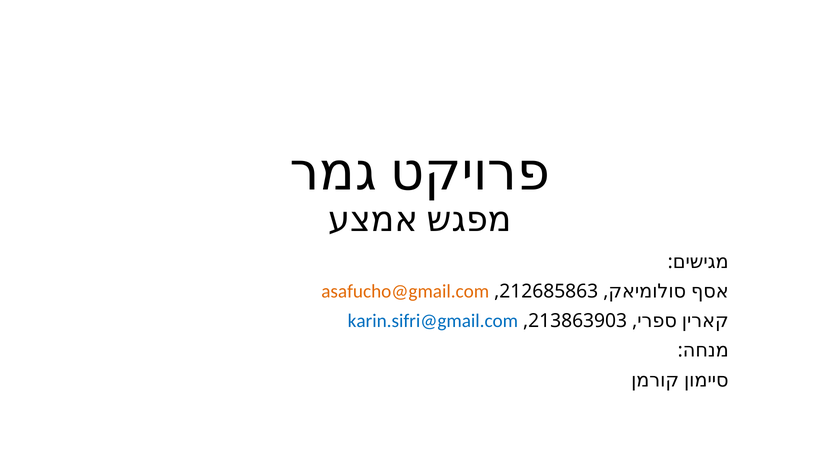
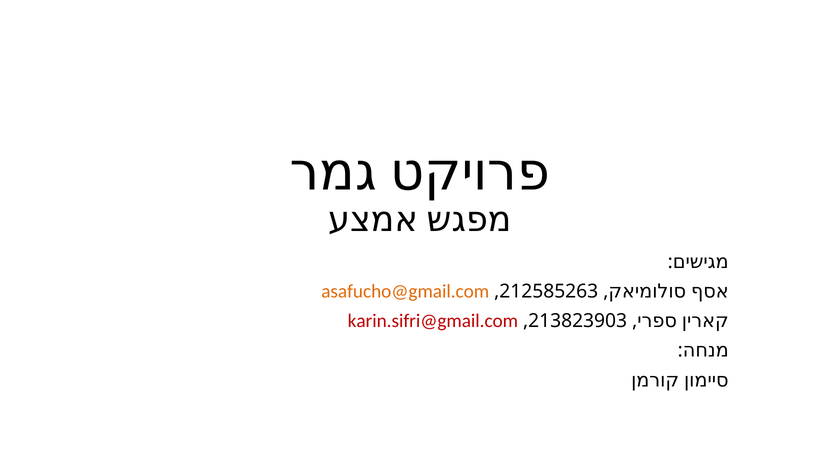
212685863: 212685863 -> 212585263
karin.sifri@gmail.com colour: blue -> red
213863903: 213863903 -> 213823903
